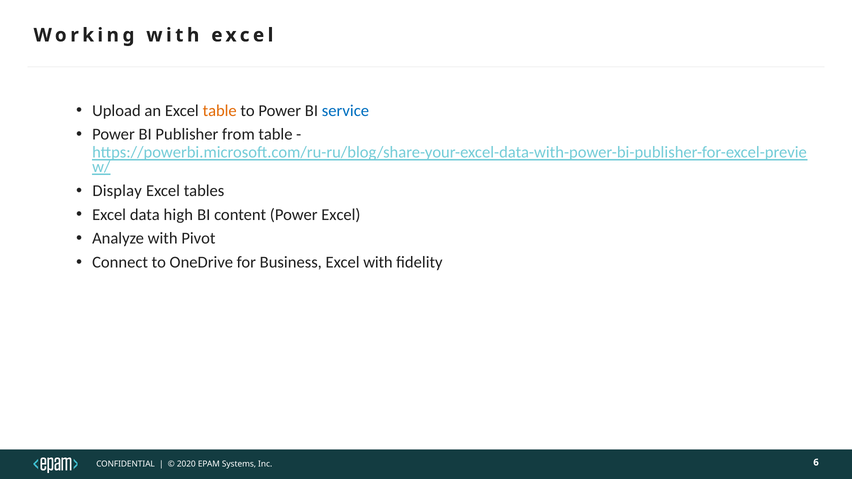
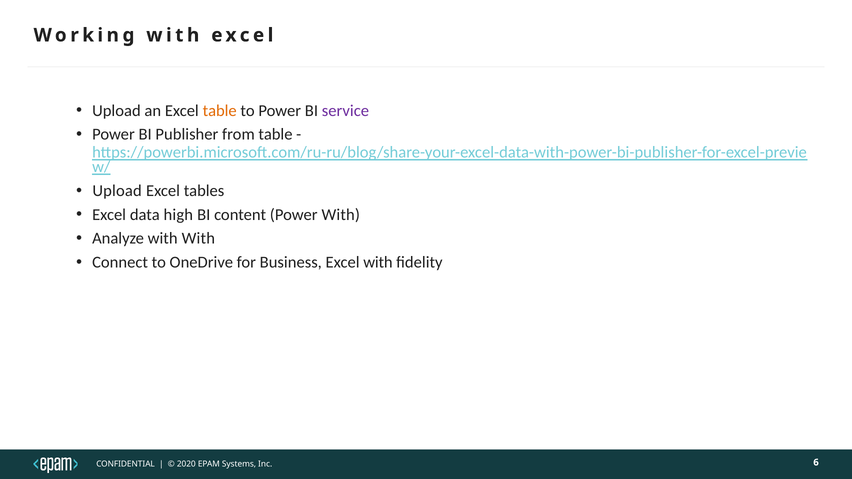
service colour: blue -> purple
Display at (117, 191): Display -> Upload
Power Excel: Excel -> With
with Pivot: Pivot -> With
